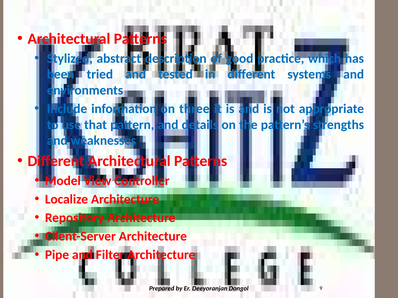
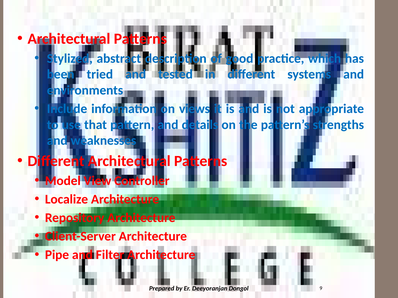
three: three -> views
